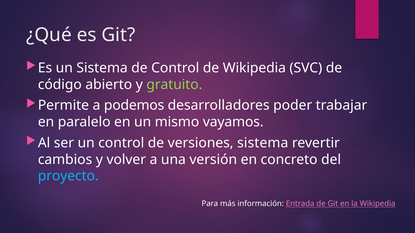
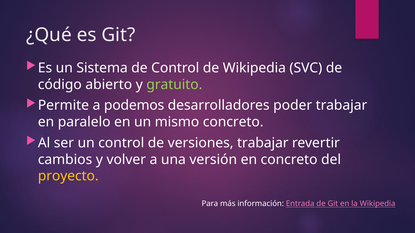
mismo vayamos: vayamos -> concreto
versiones sistema: sistema -> trabajar
proyecto colour: light blue -> yellow
